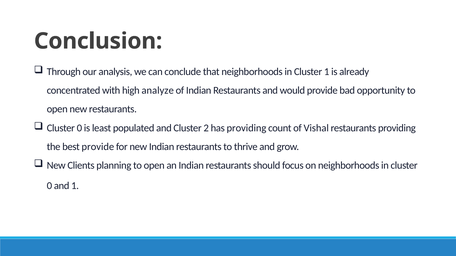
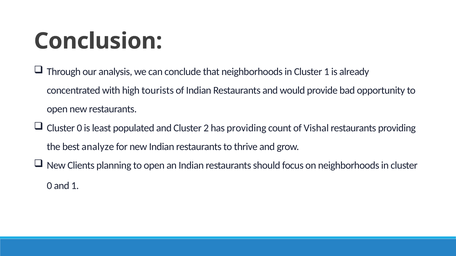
analyze: analyze -> tourists
best provide: provide -> analyze
